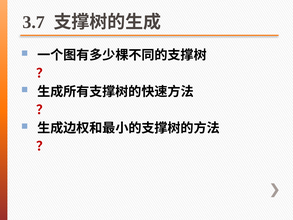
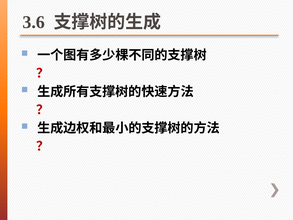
3.7: 3.7 -> 3.6
